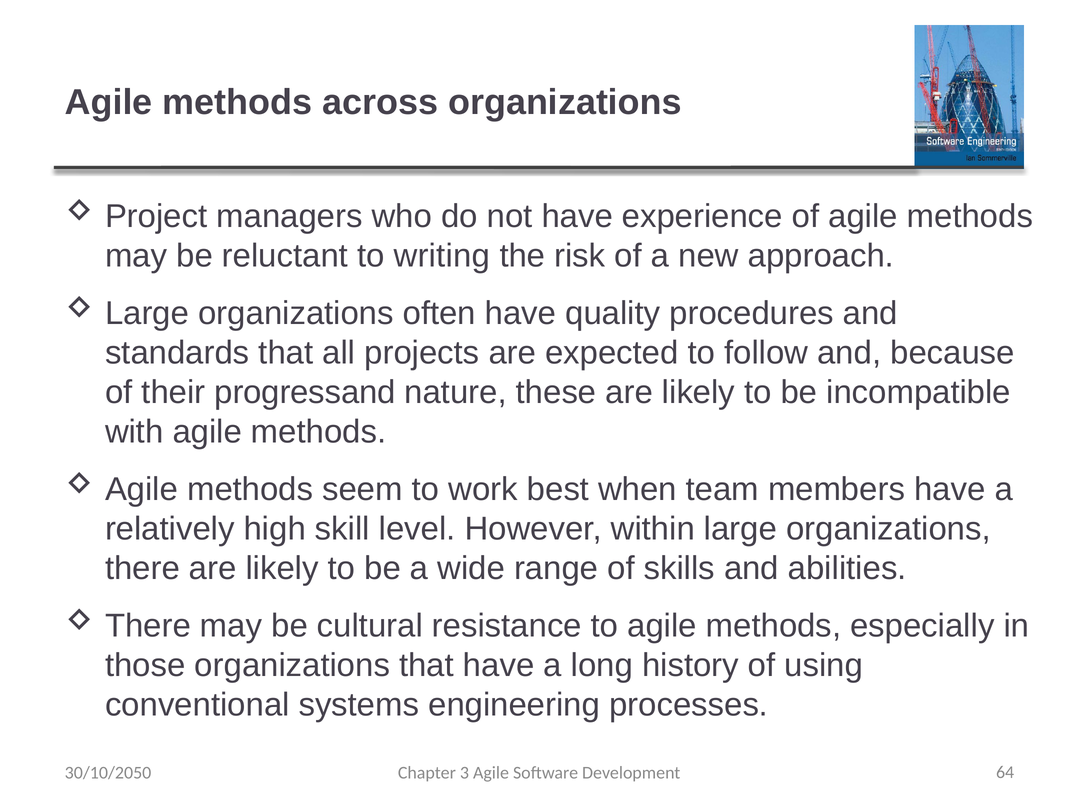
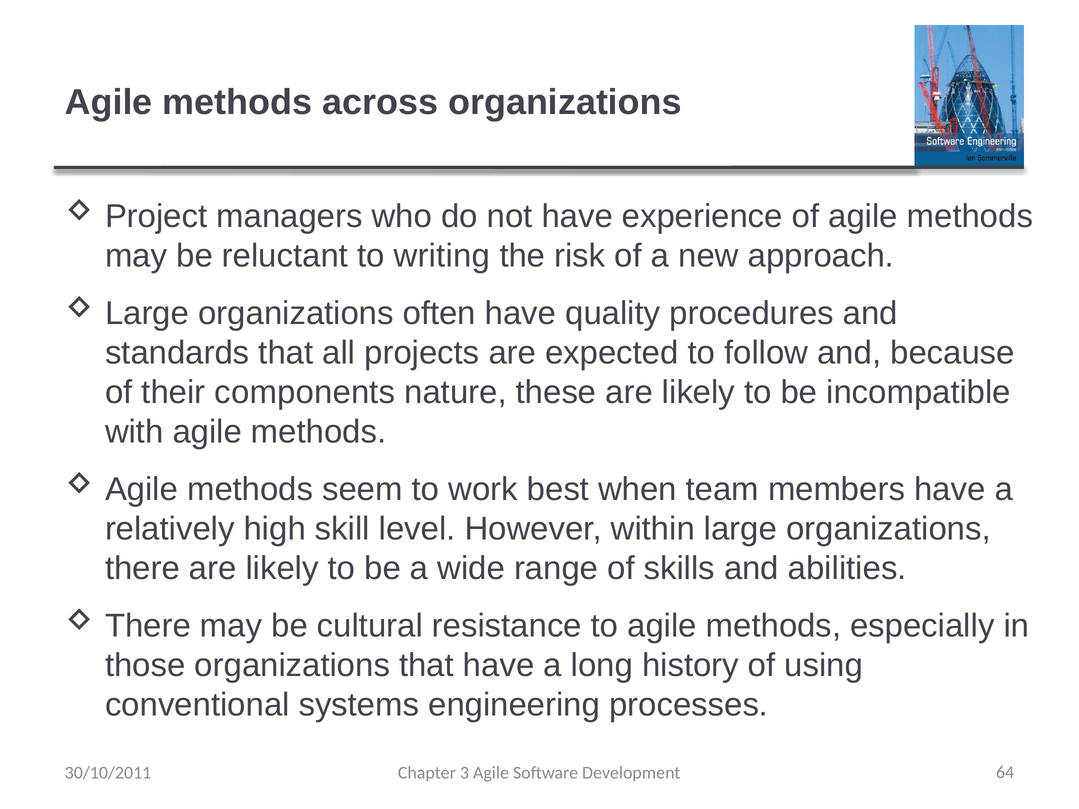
progressand: progressand -> components
30/10/2050: 30/10/2050 -> 30/10/2011
